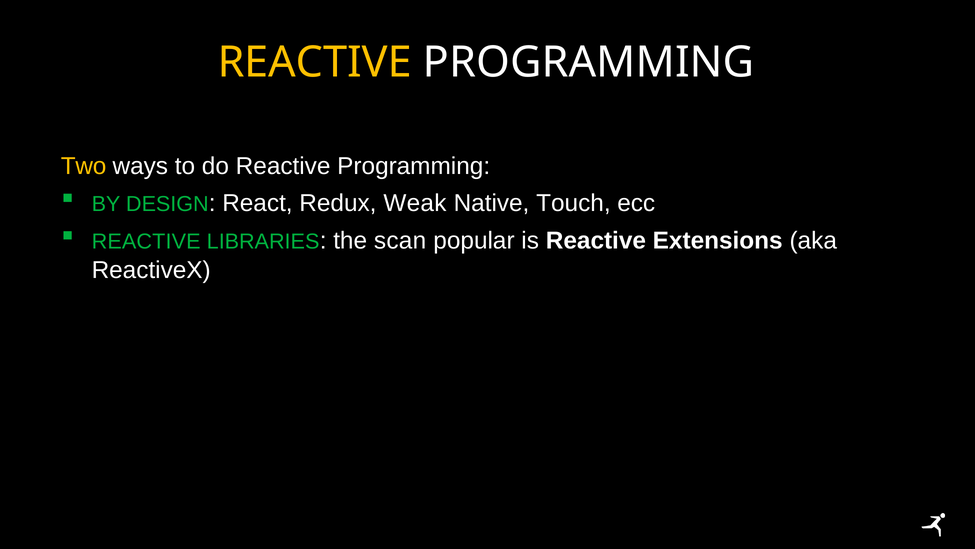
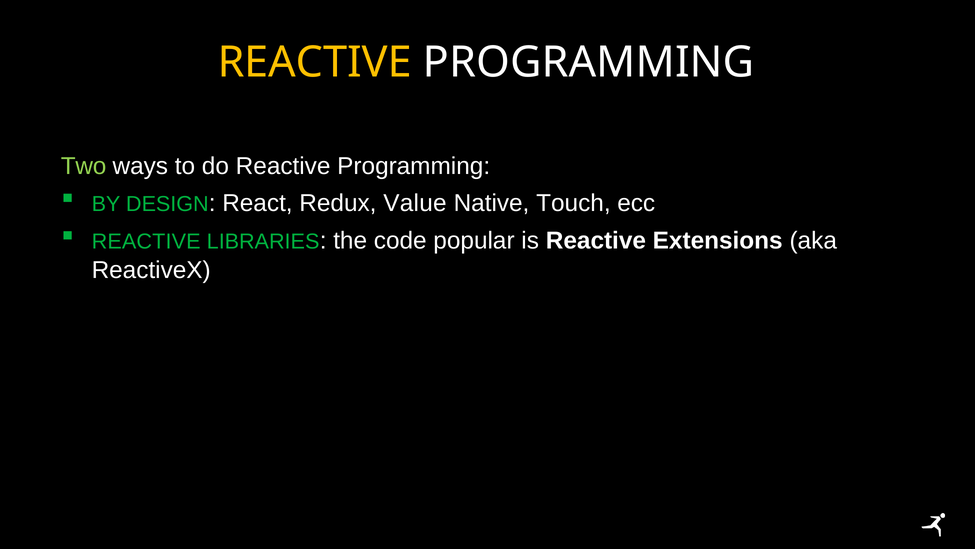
Two colour: yellow -> light green
Weak: Weak -> Value
scan: scan -> code
